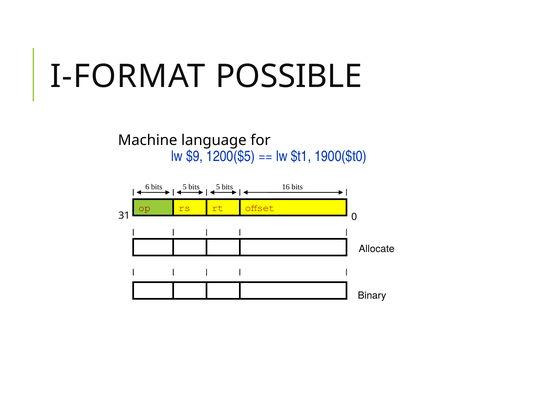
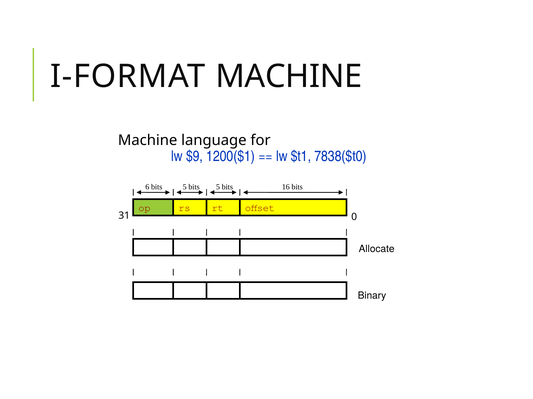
I-FORMAT POSSIBLE: POSSIBLE -> MACHINE
1200($5: 1200($5 -> 1200($1
1900($t0: 1900($t0 -> 7838($t0
